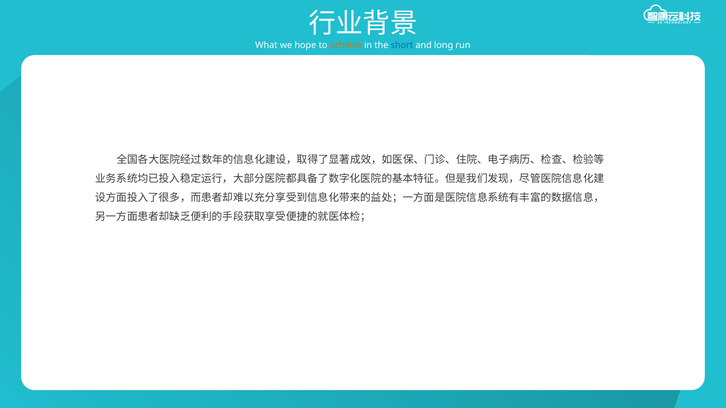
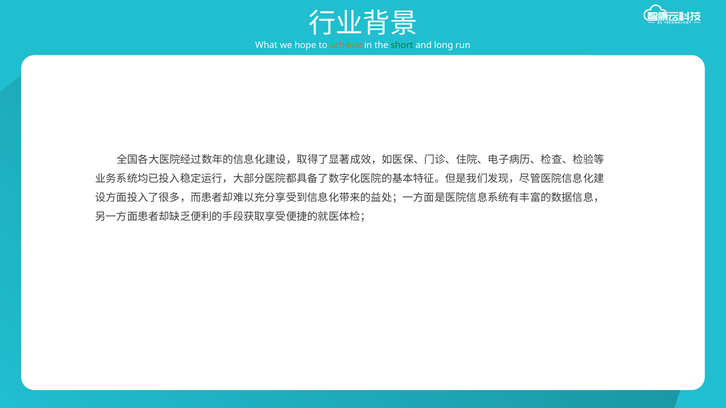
short colour: blue -> green
